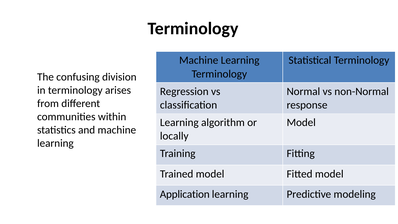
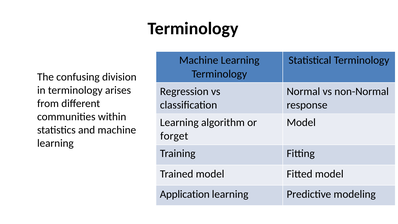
locally: locally -> forget
